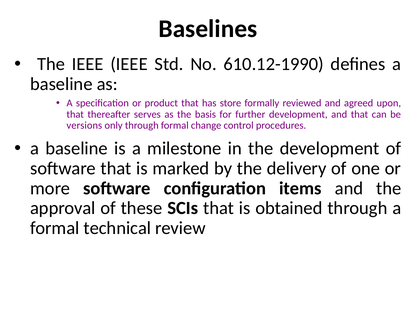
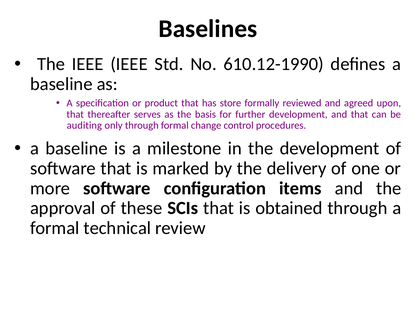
versions: versions -> auditing
